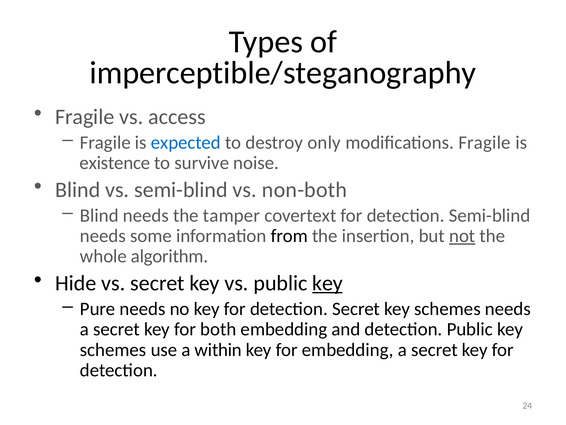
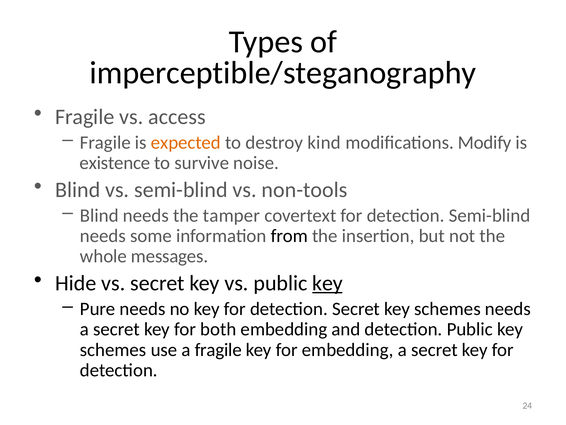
expected colour: blue -> orange
only: only -> kind
modifications Fragile: Fragile -> Modify
non-both: non-both -> non-tools
not underline: present -> none
algorithm: algorithm -> messages
a within: within -> fragile
